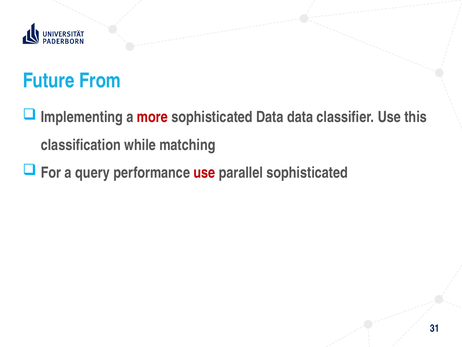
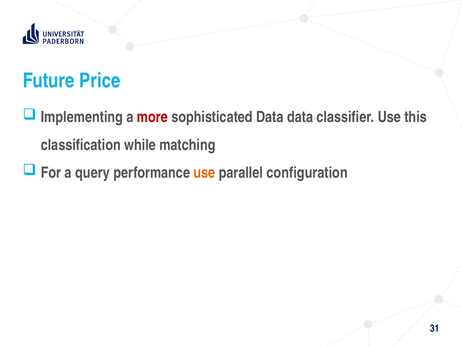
From: From -> Price
use at (204, 172) colour: red -> orange
parallel sophisticated: sophisticated -> configuration
